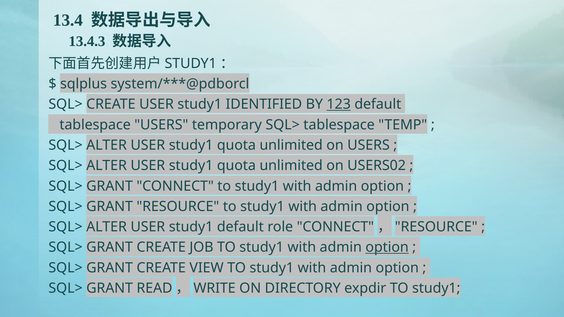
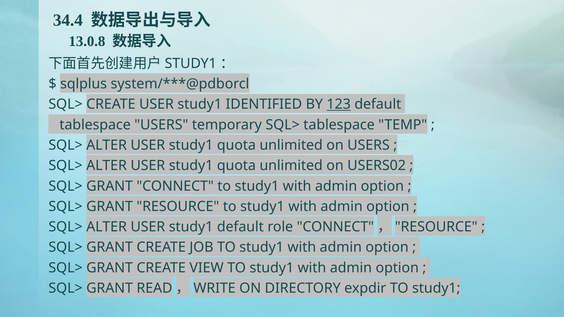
13.4: 13.4 -> 34.4
13.4.3: 13.4.3 -> 13.0.8
option at (387, 248) underline: present -> none
